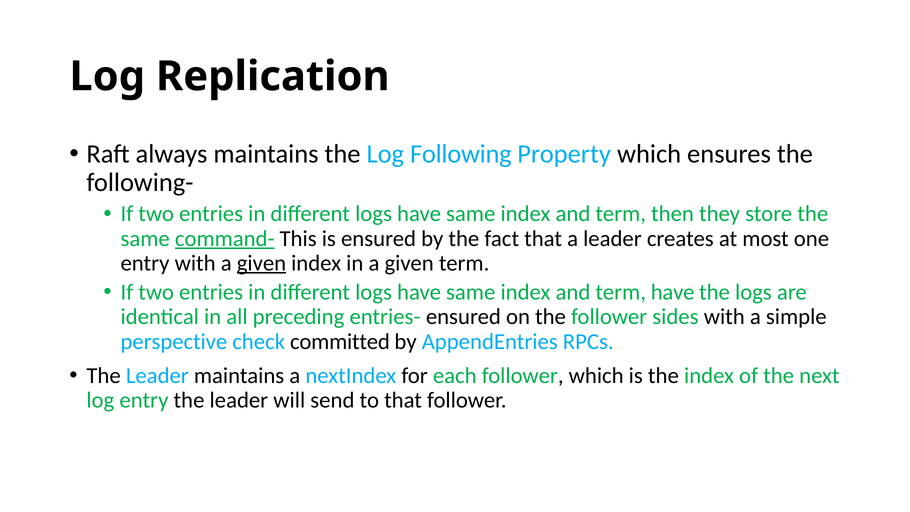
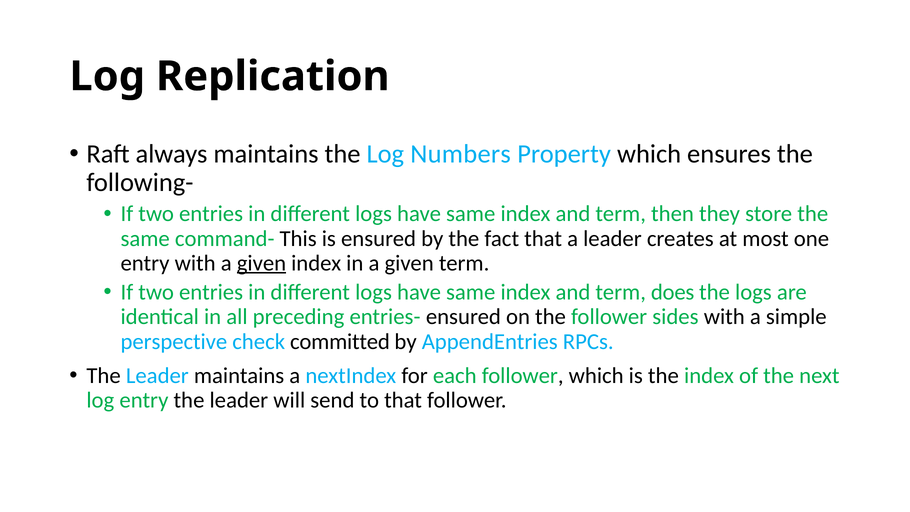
Following: Following -> Numbers
command- underline: present -> none
term have: have -> does
